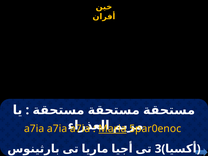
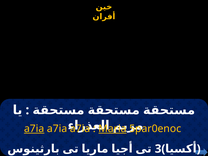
a7ia at (34, 129) underline: none -> present
